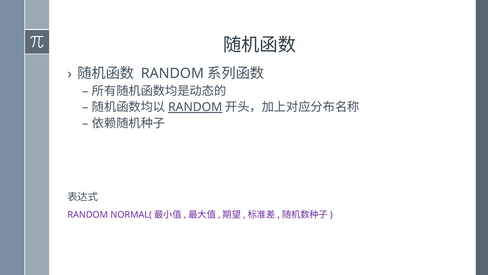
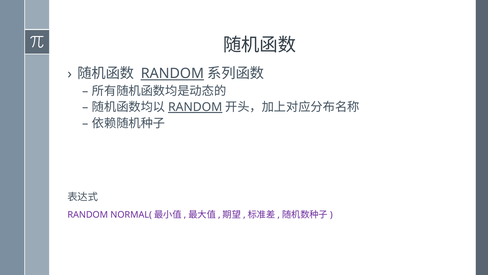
RANDOM at (172, 74) underline: none -> present
